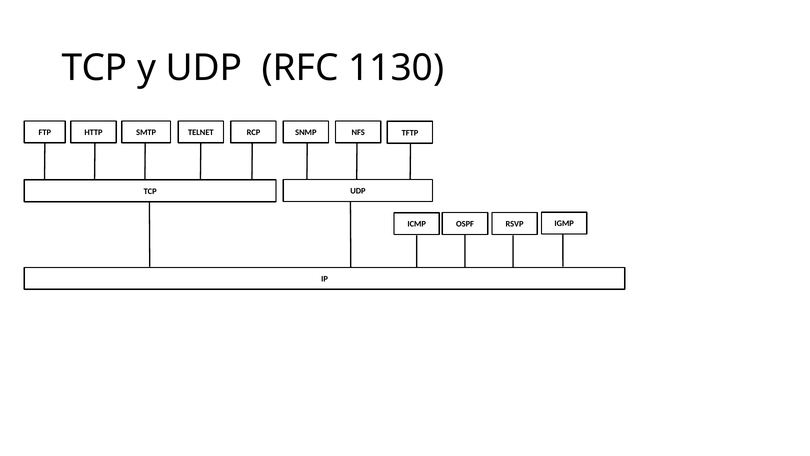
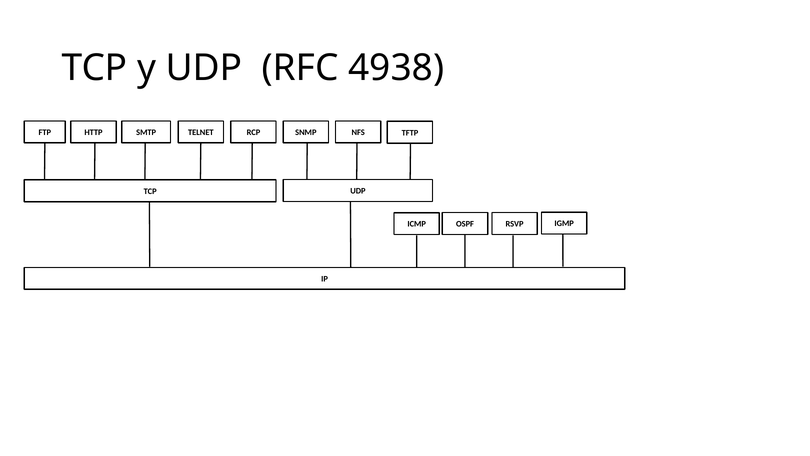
1130: 1130 -> 4938
